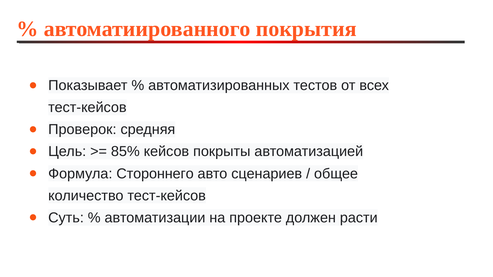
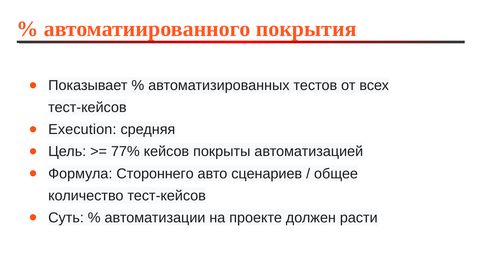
Проверок: Проверок -> Execution
85%: 85% -> 77%
